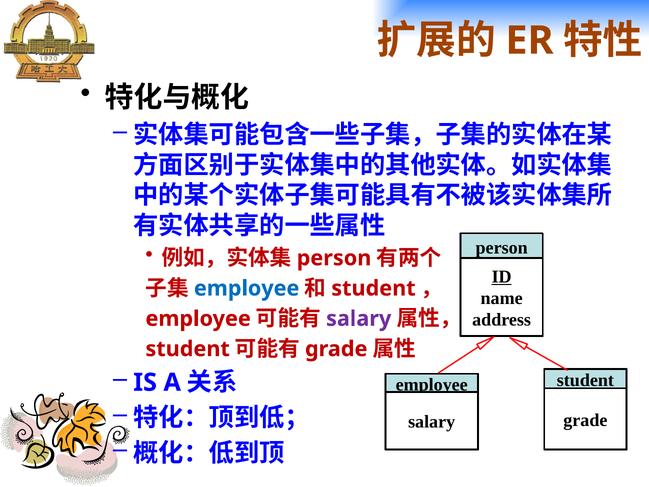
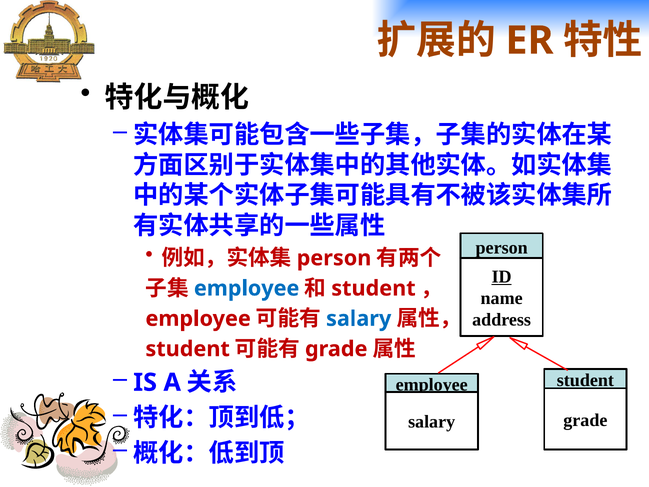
salary at (359, 319) colour: purple -> blue
